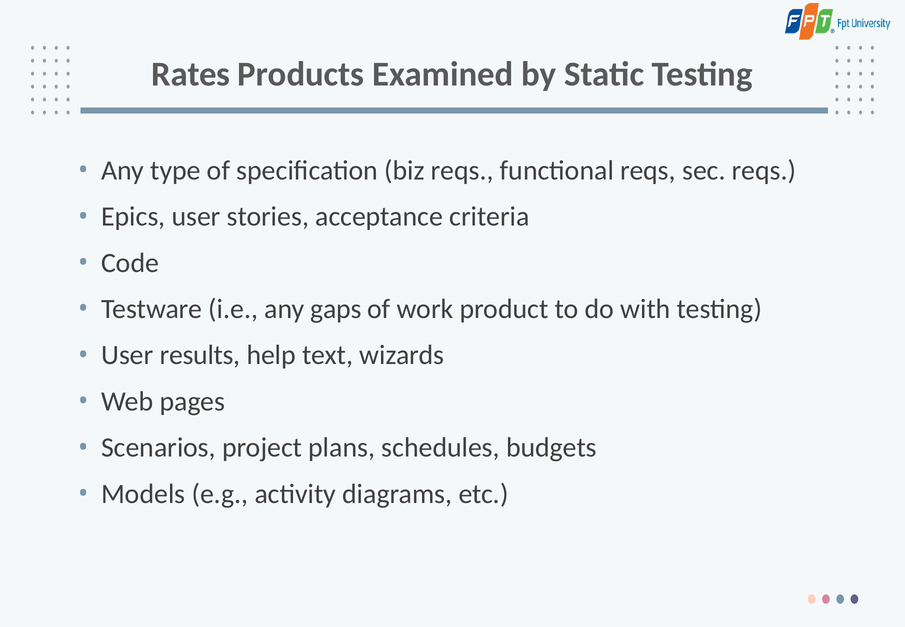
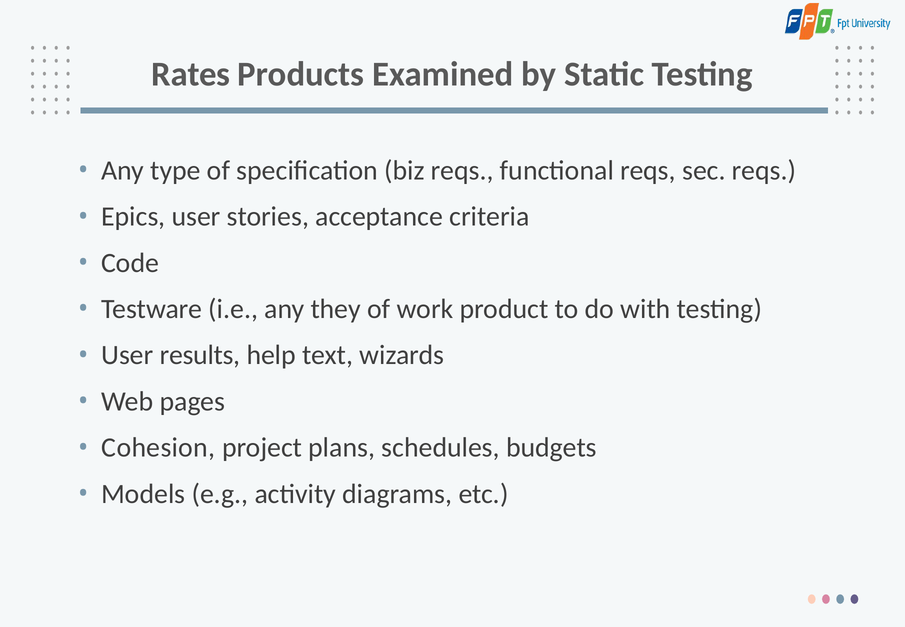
gaps: gaps -> they
Scenarios: Scenarios -> Cohesion
